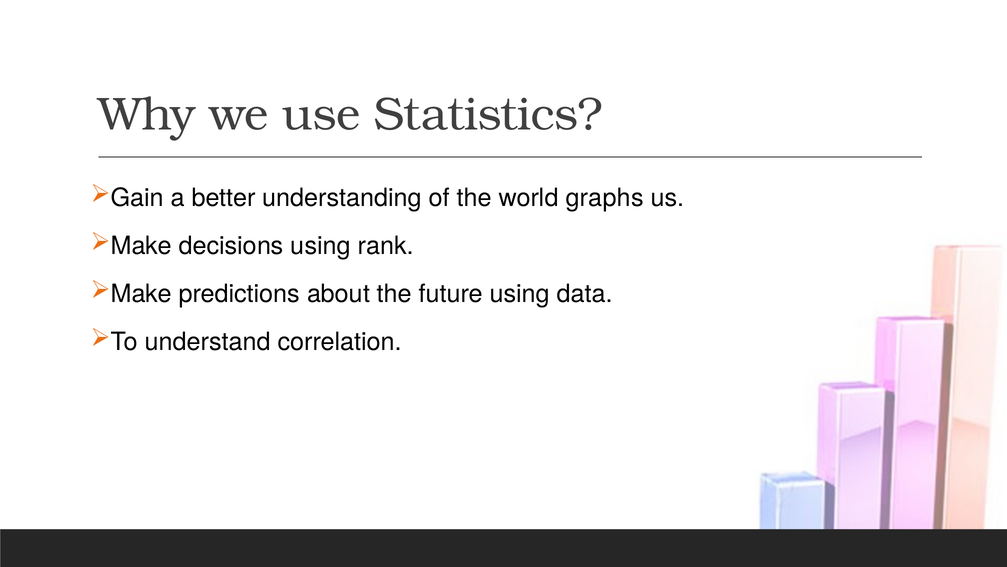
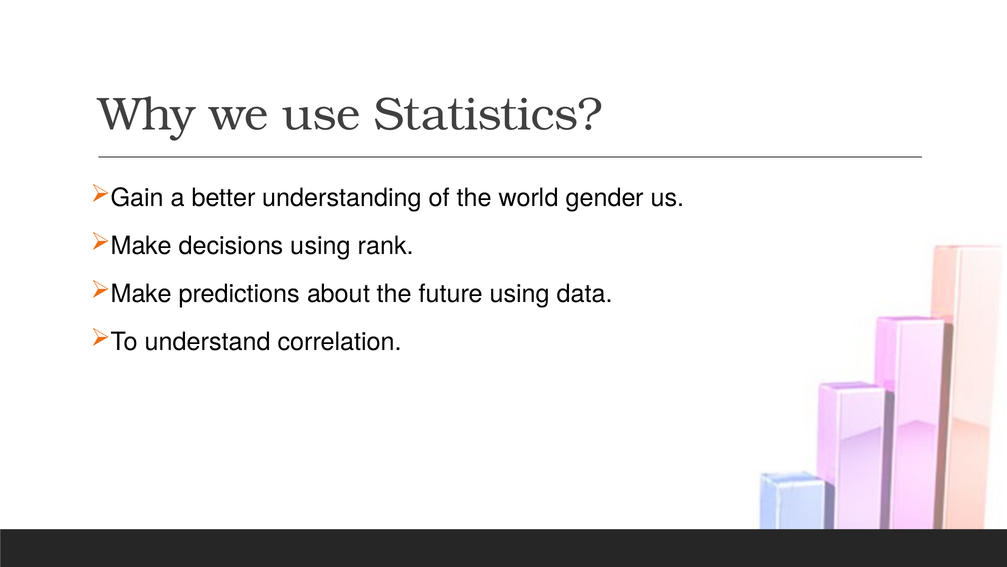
graphs: graphs -> gender
